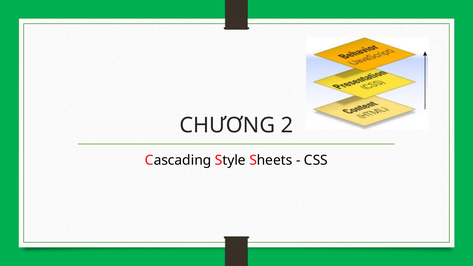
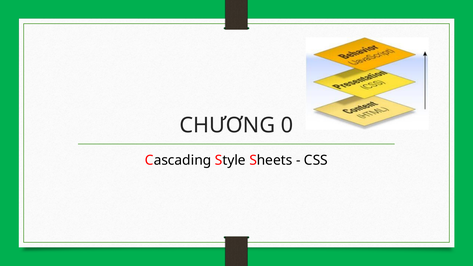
2: 2 -> 0
